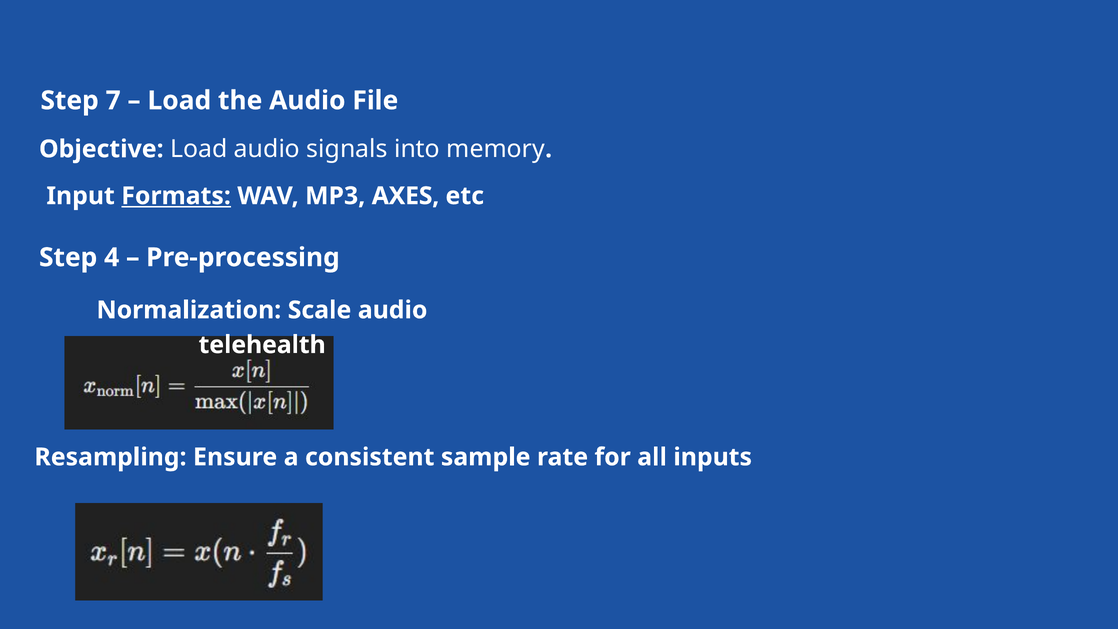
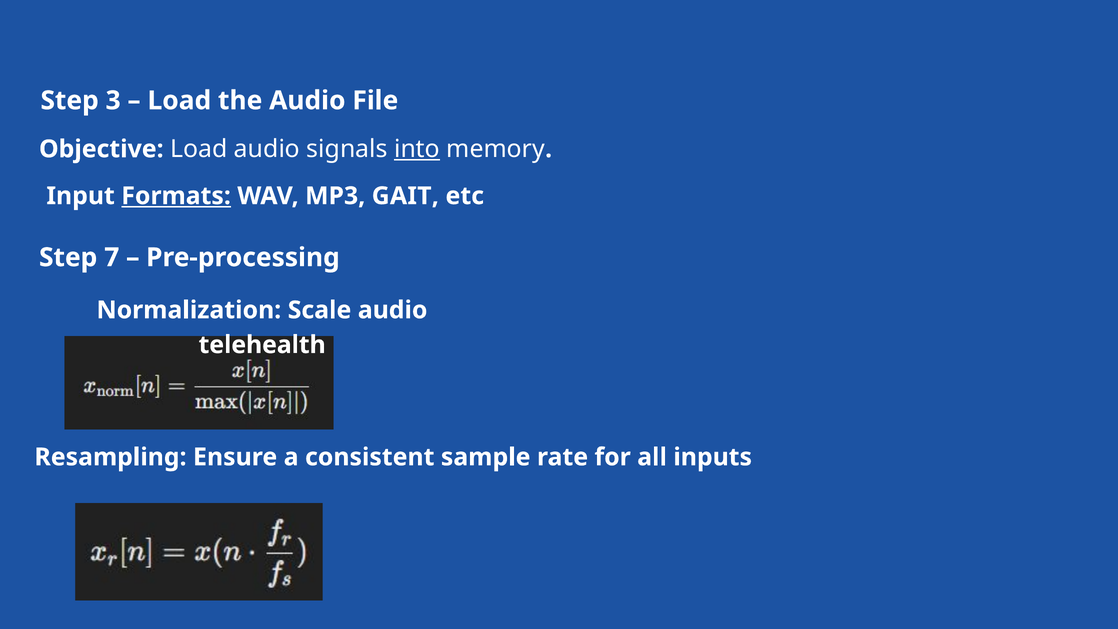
7: 7 -> 3
into underline: none -> present
AXES: AXES -> GAIT
4: 4 -> 7
